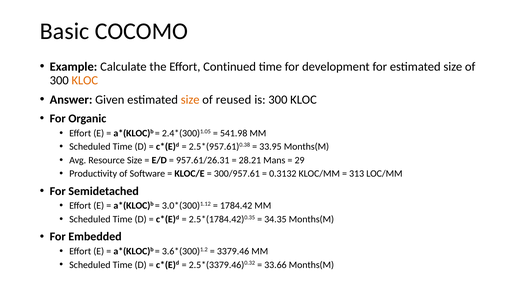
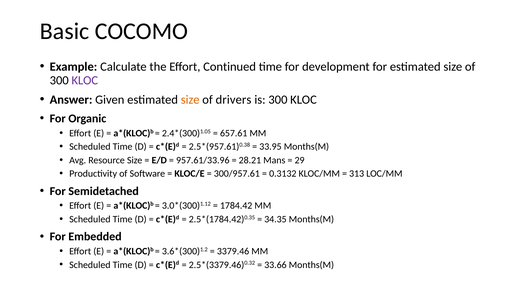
KLOC at (85, 80) colour: orange -> purple
reused: reused -> drivers
541.98: 541.98 -> 657.61
957.61/26.31: 957.61/26.31 -> 957.61/33.96
